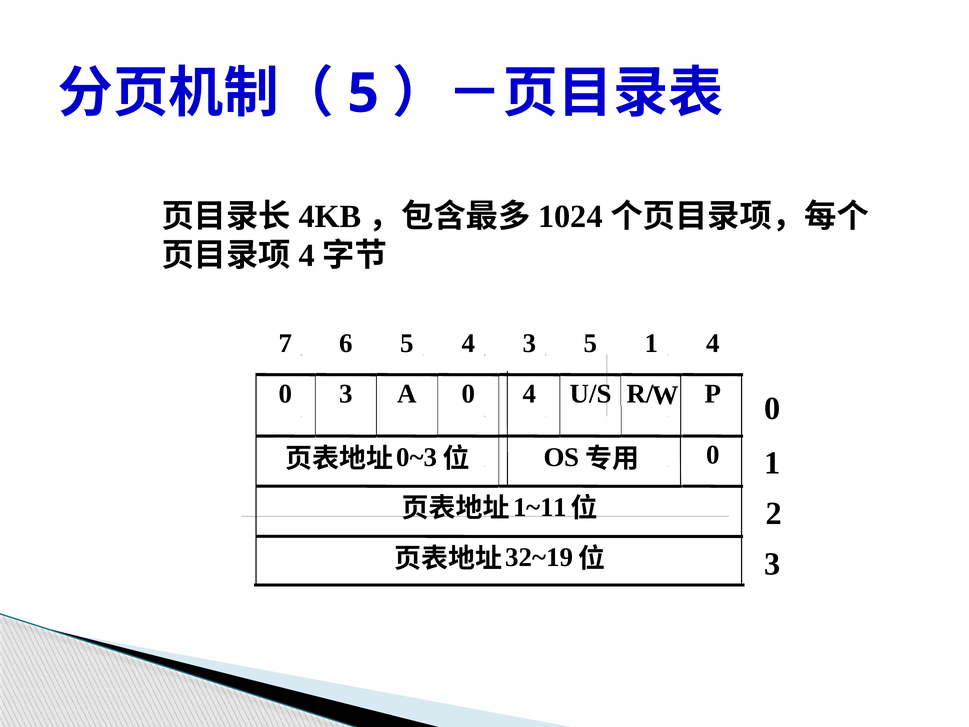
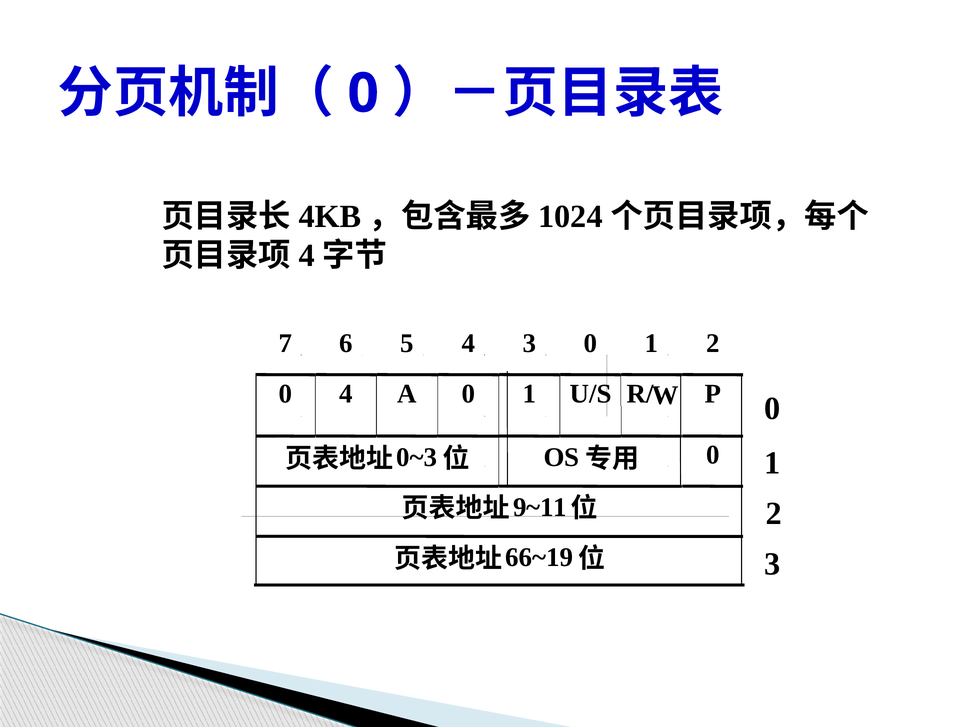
5 at (363, 93): 5 -> 0
3 5: 5 -> 0
4 at (713, 343): 4 -> 2
0 3: 3 -> 4
A 0 4: 4 -> 1
1~11: 1~11 -> 9~11
32~19: 32~19 -> 66~19
